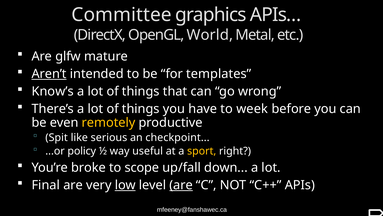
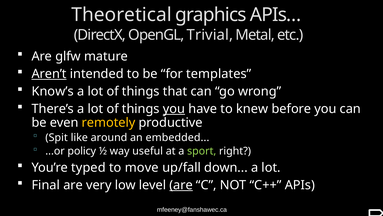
Committee: Committee -> Theoretical
World: World -> Trivial
you at (174, 109) underline: none -> present
week: week -> knew
serious: serious -> around
checkpoint: checkpoint -> embedded
sport colour: yellow -> light green
broke: broke -> typed
scope: scope -> move
low underline: present -> none
